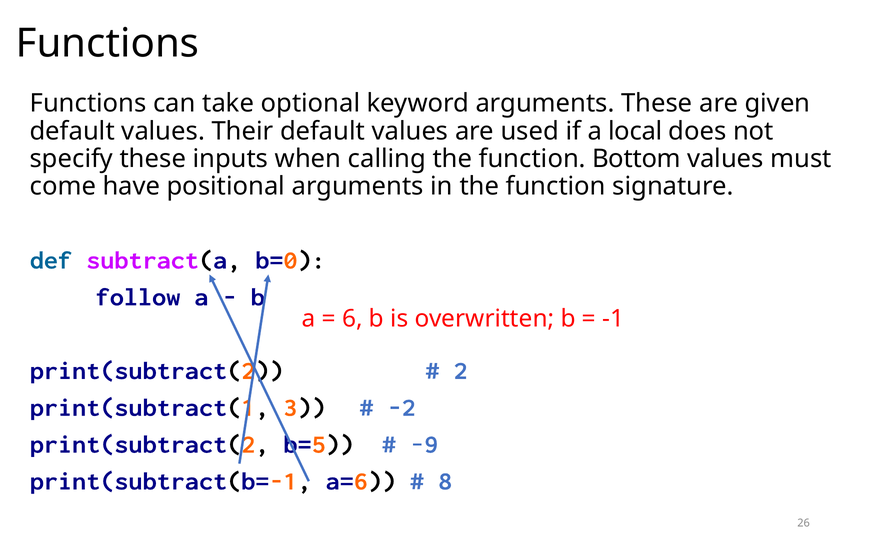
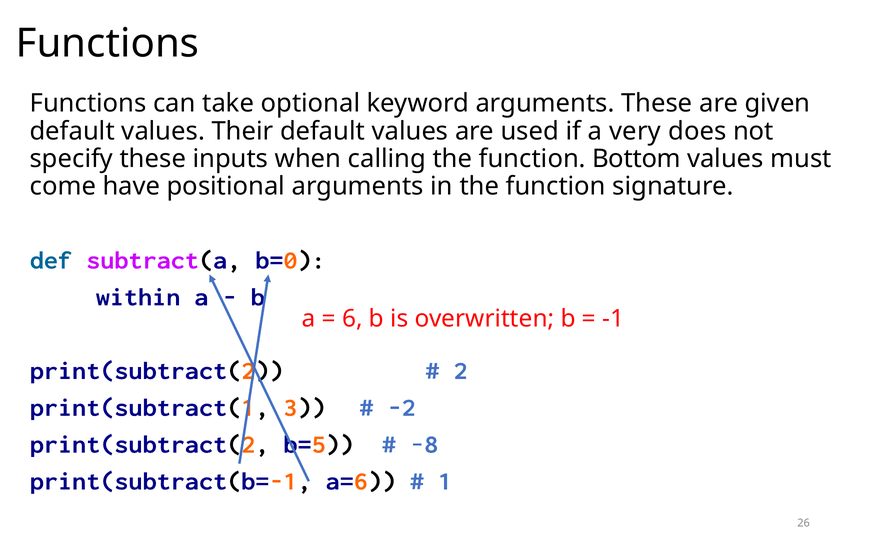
local: local -> very
follow: follow -> within
-9: -9 -> -8
8: 8 -> 1
